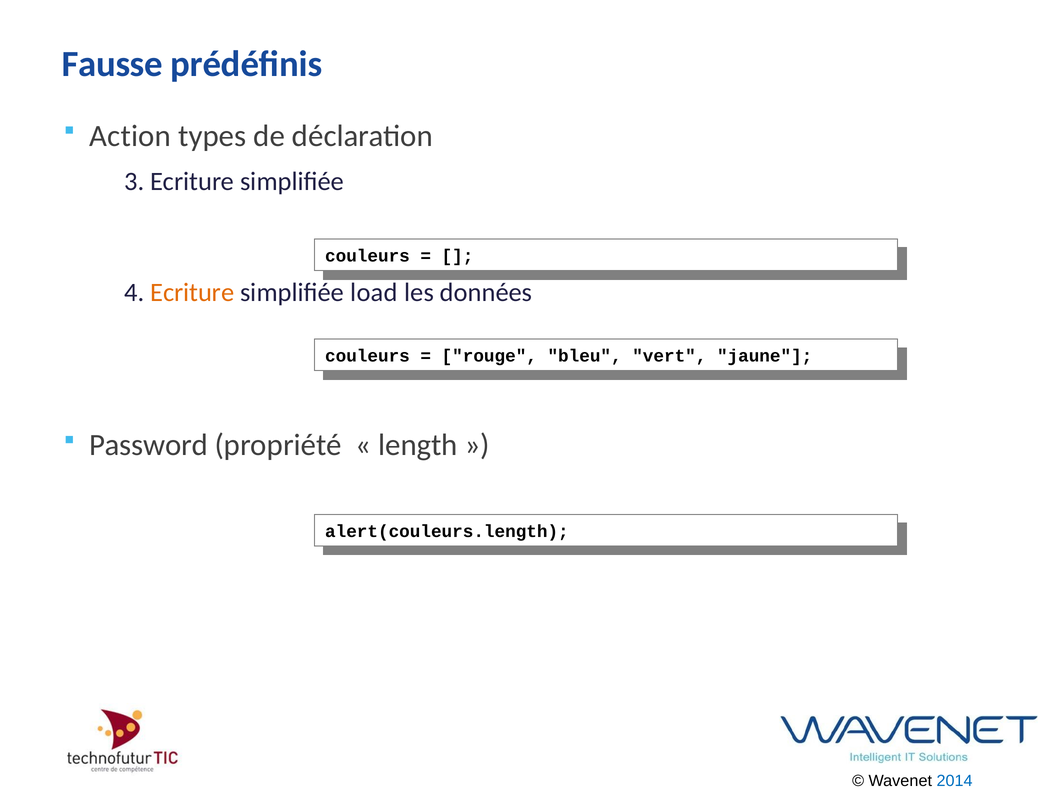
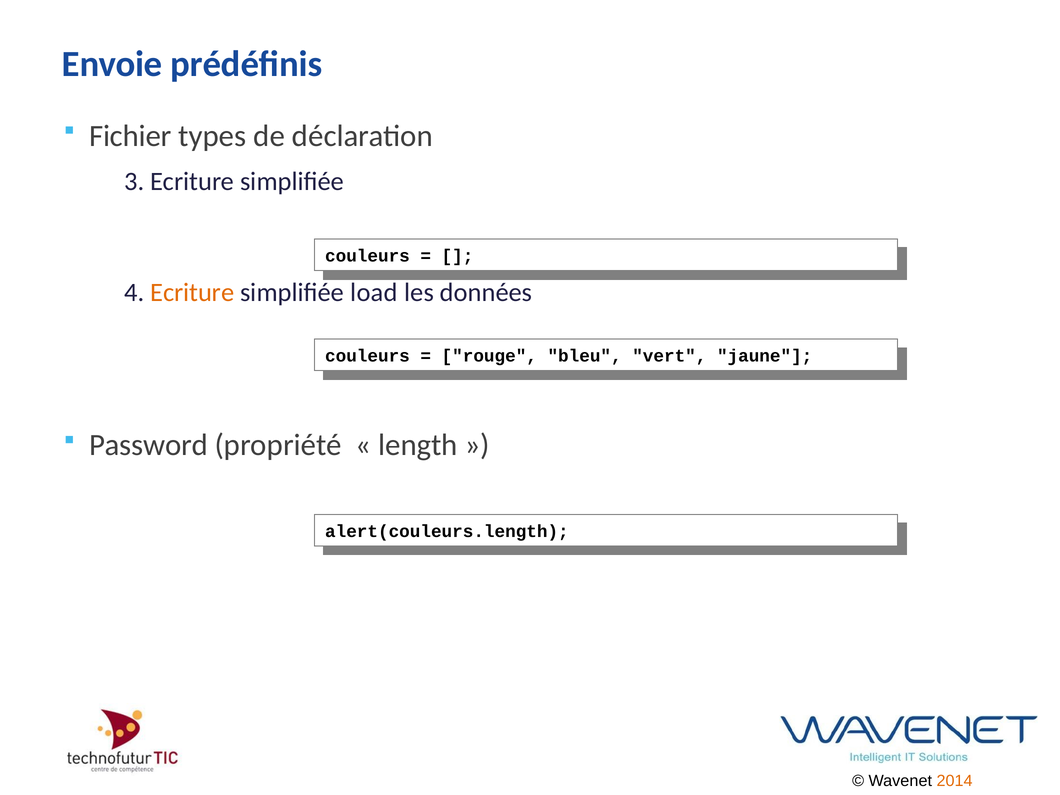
Fausse: Fausse -> Envoie
Action: Action -> Fichier
2014 colour: blue -> orange
